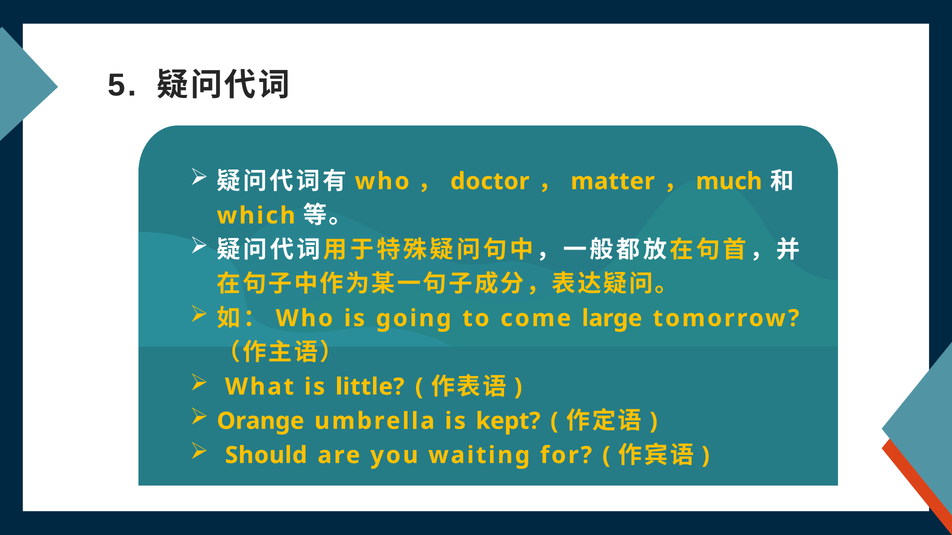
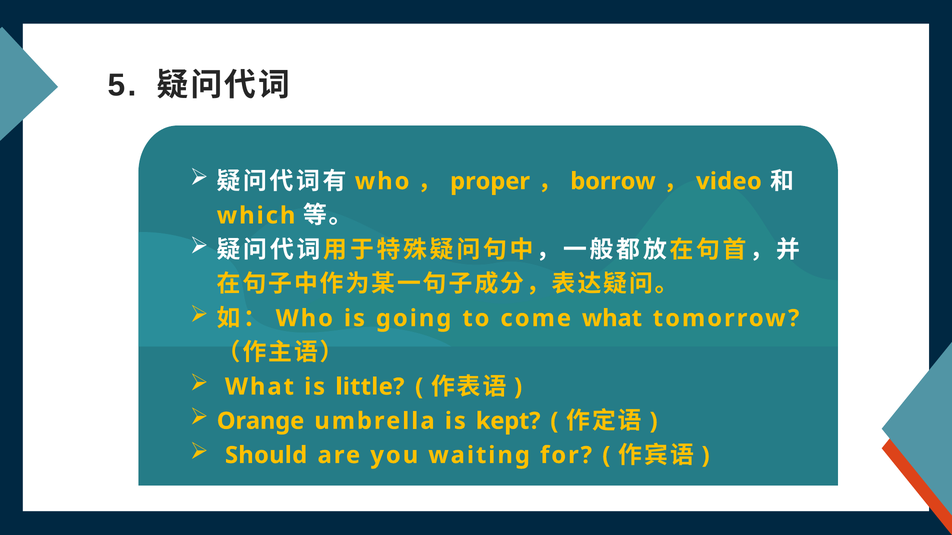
doctor: doctor -> proper
matter: matter -> borrow
much: much -> video
come large: large -> what
